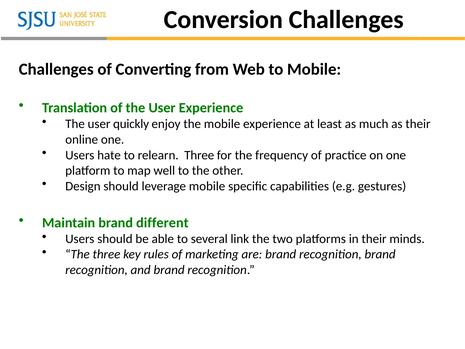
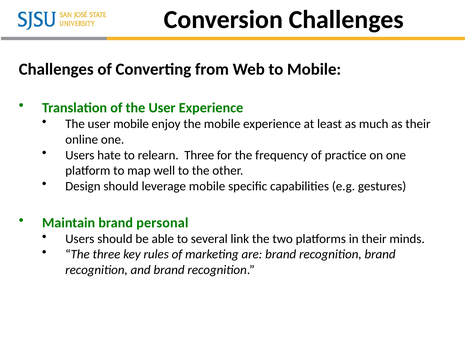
user quickly: quickly -> mobile
different: different -> personal
